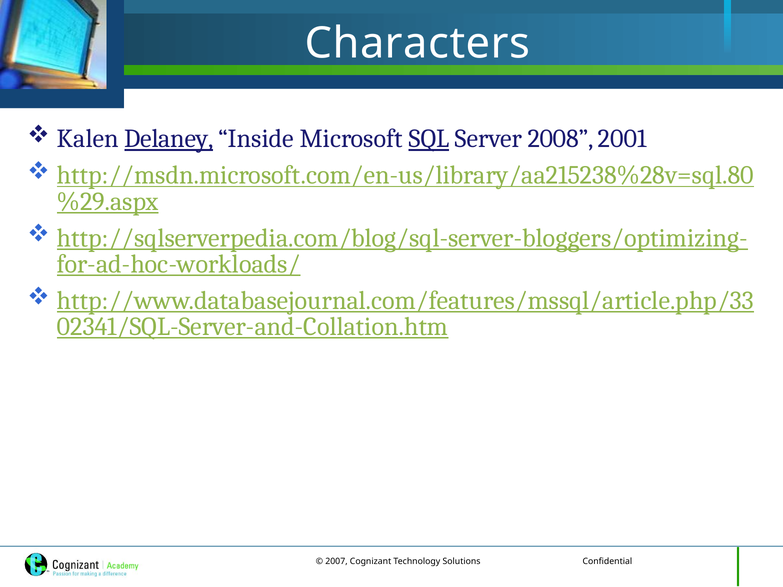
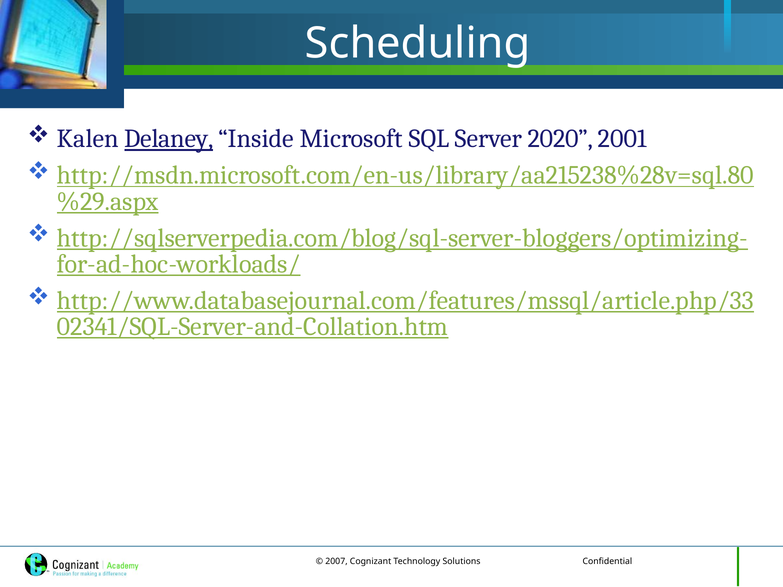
Characters: Characters -> Scheduling
SQL underline: present -> none
2008: 2008 -> 2020
